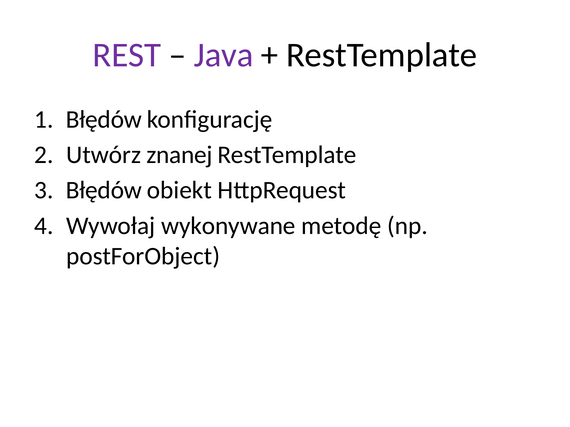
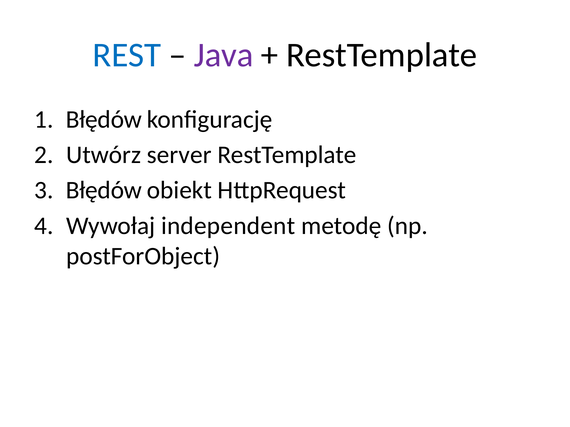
REST colour: purple -> blue
znanej: znanej -> server
wykonywane: wykonywane -> independent
